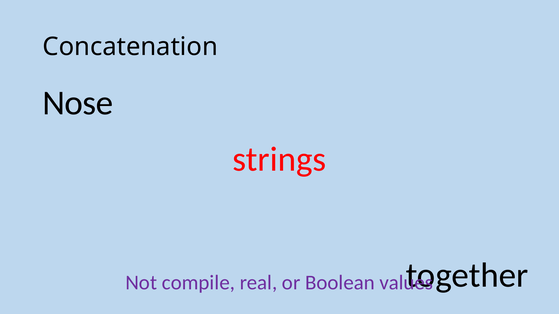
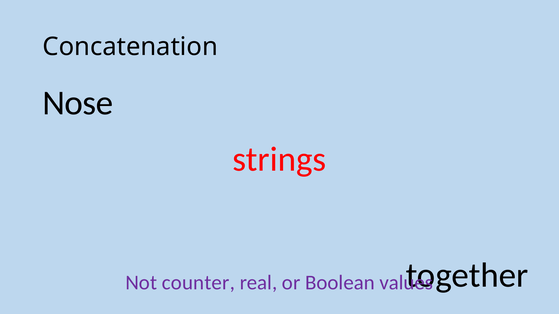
compile: compile -> counter
